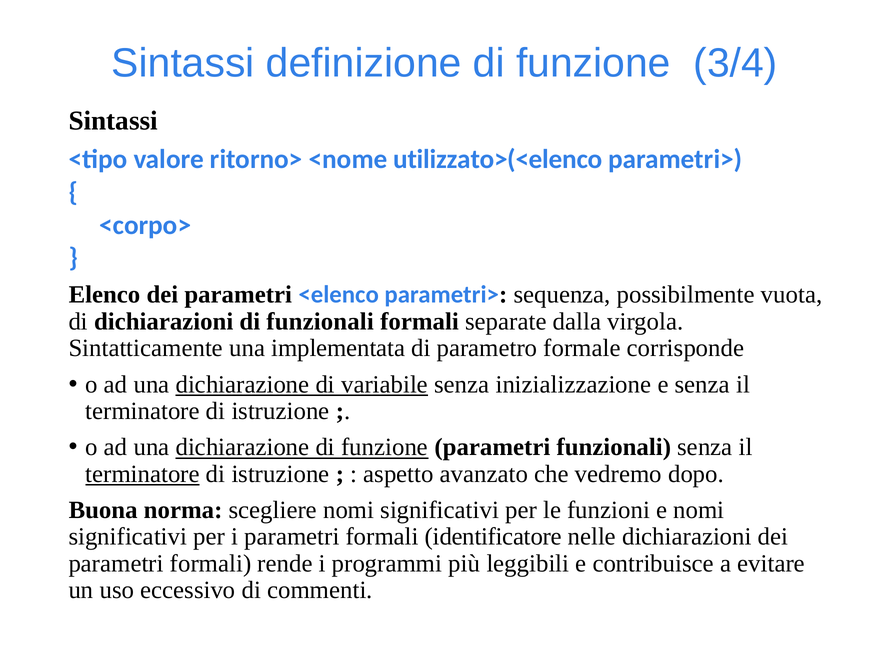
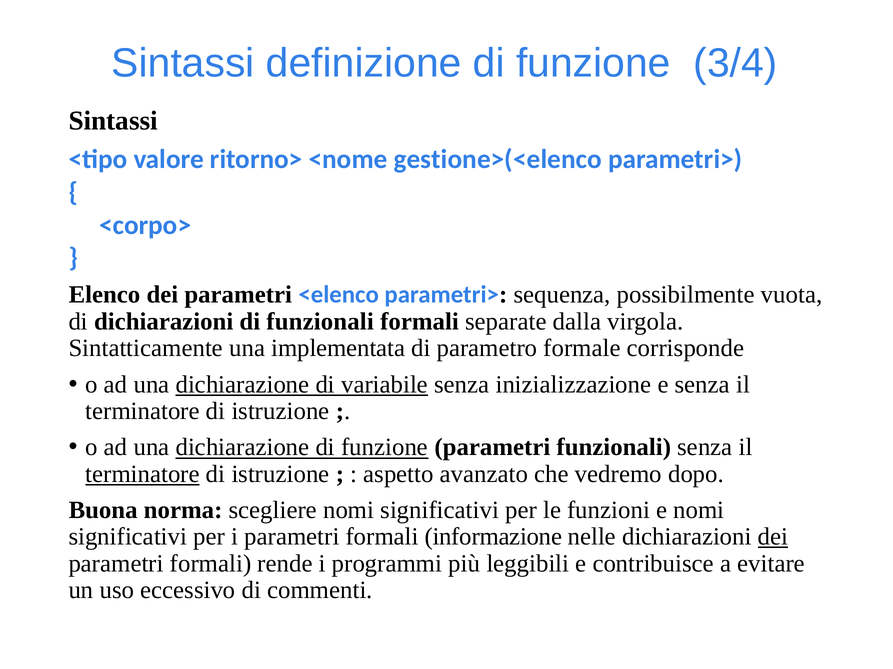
utilizzato>(<elenco: utilizzato>(<elenco -> gestione>(<elenco
identificatore: identificatore -> informazione
dei at (773, 537) underline: none -> present
